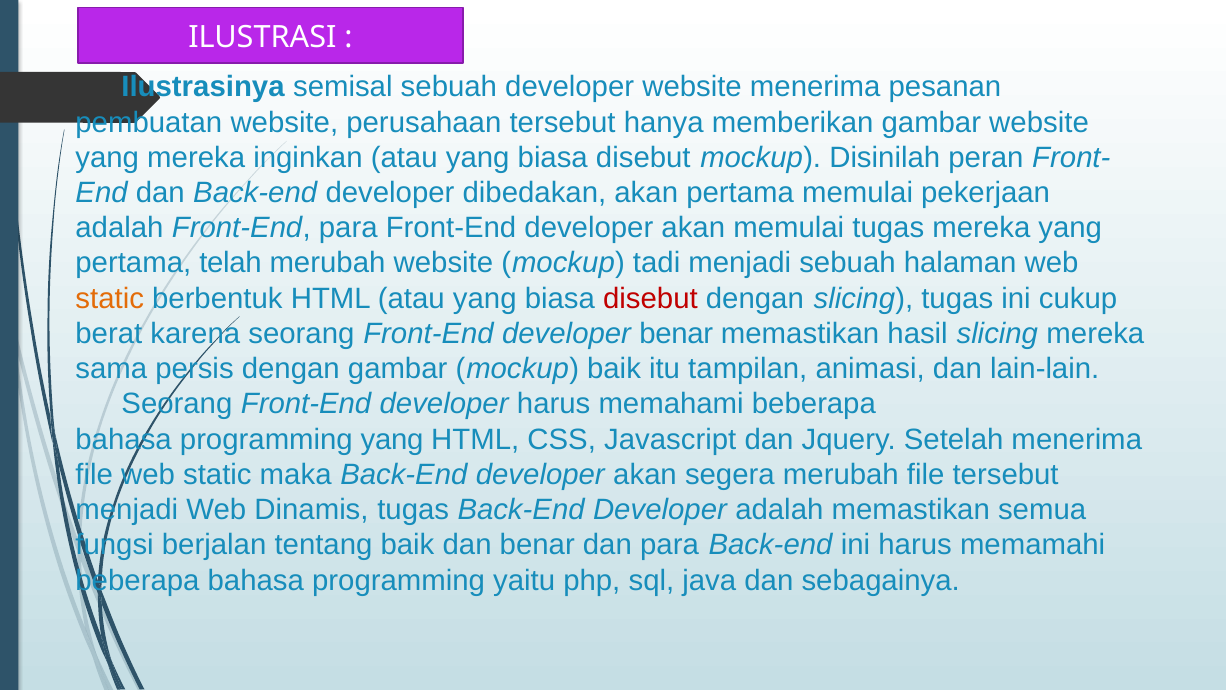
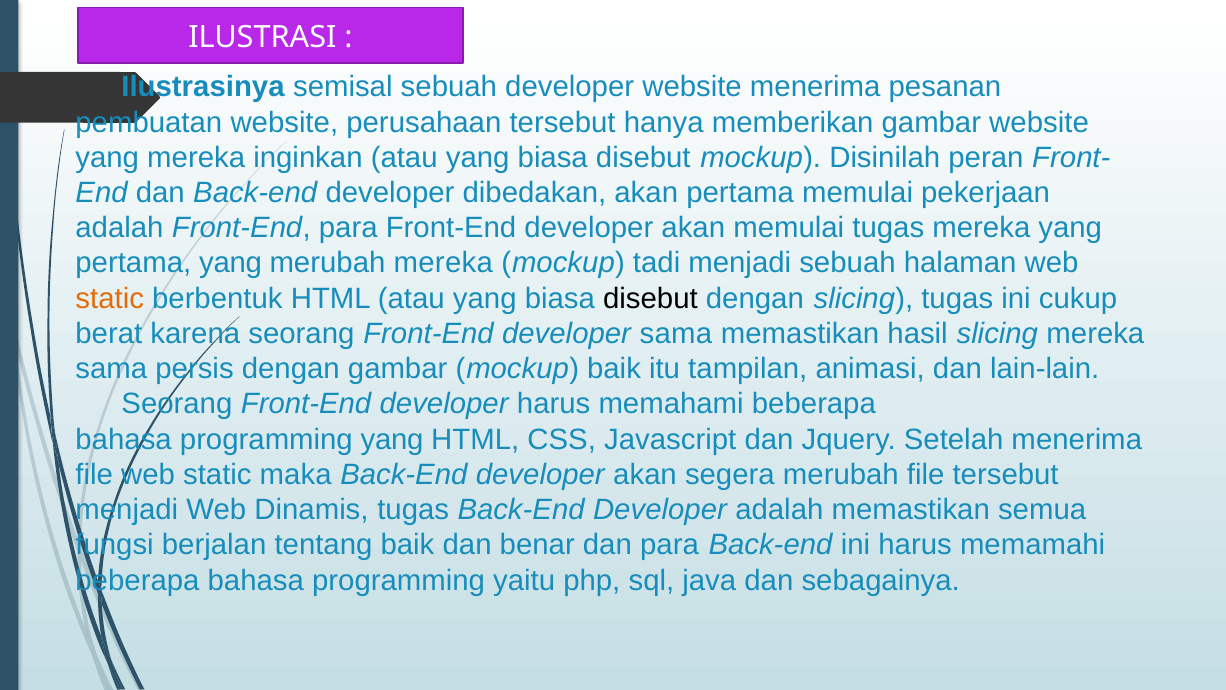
pertama telah: telah -> yang
merubah website: website -> mereka
disebut at (650, 298) colour: red -> black
developer benar: benar -> sama
